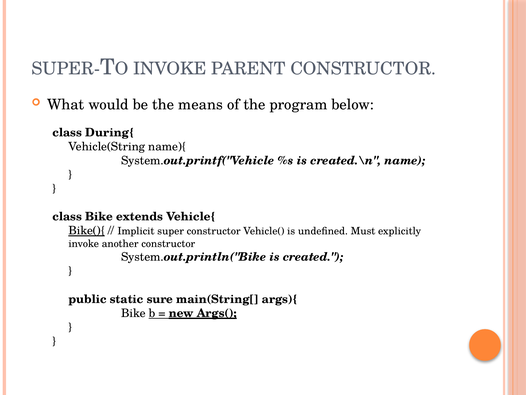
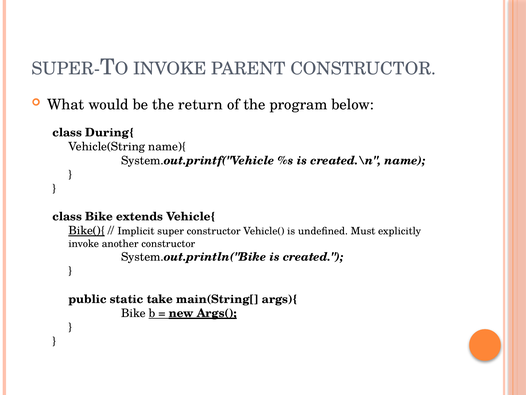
means: means -> return
sure: sure -> take
